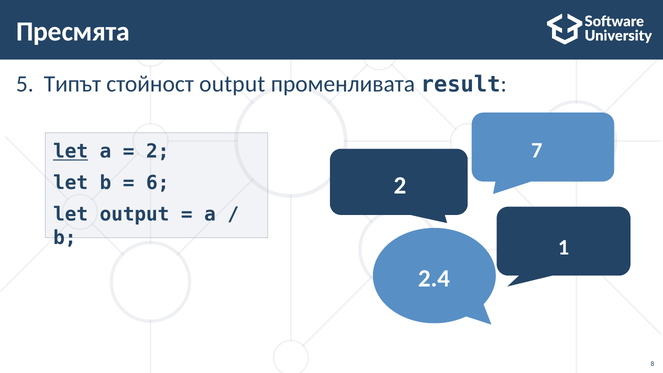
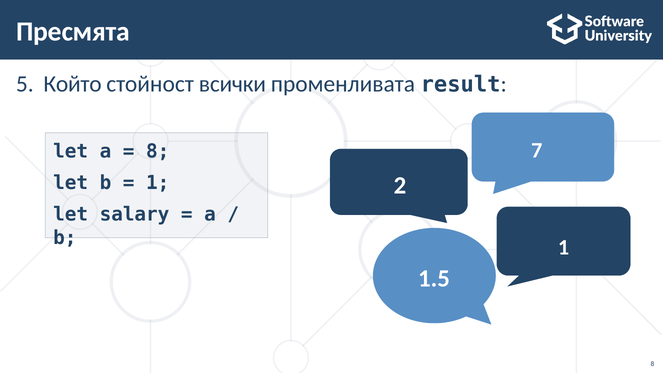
Типът: Типът -> Който
стойност output: output -> всички
let at (71, 152) underline: present -> none
2 at (158, 152): 2 -> 8
6 at (158, 183): 6 -> 1
let output: output -> salary
2.4: 2.4 -> 1.5
